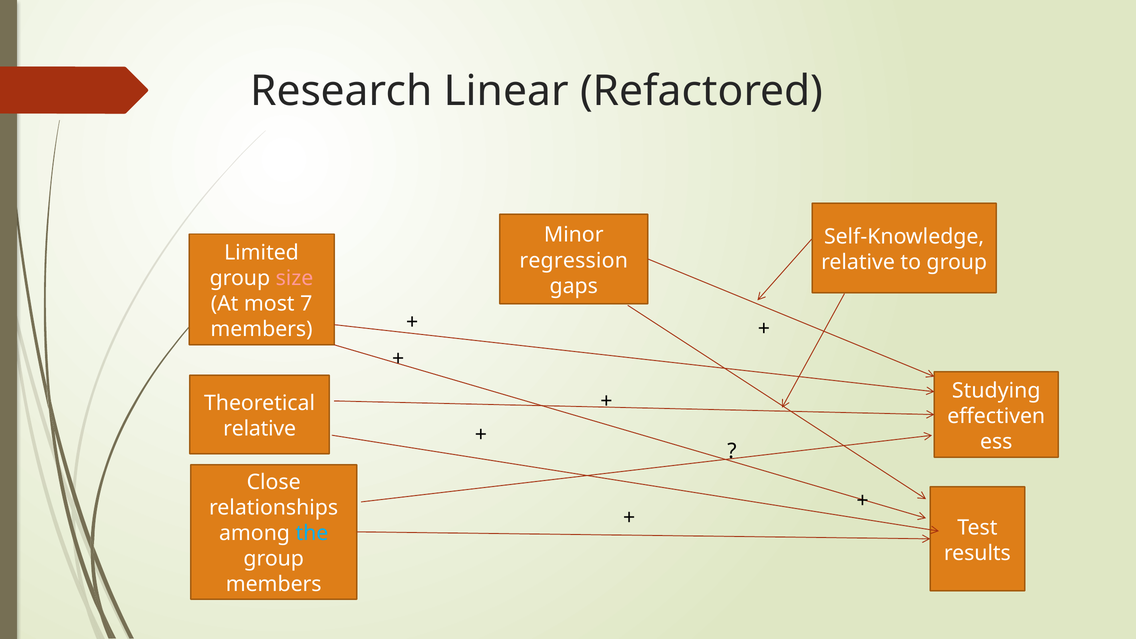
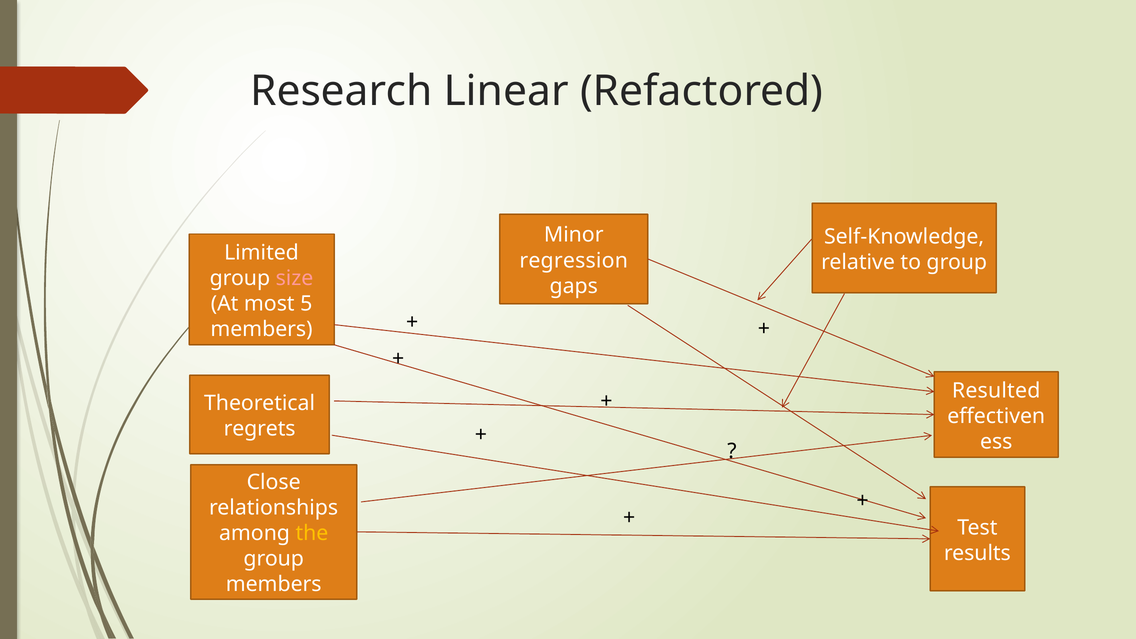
7: 7 -> 5
Studying: Studying -> Resulted
relative at (260, 429): relative -> regrets
the colour: light blue -> yellow
